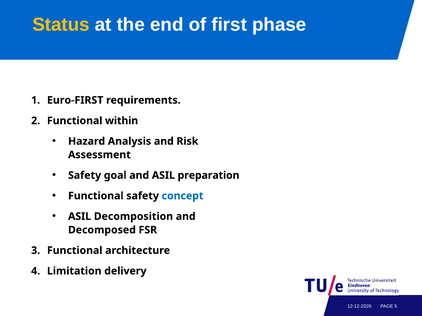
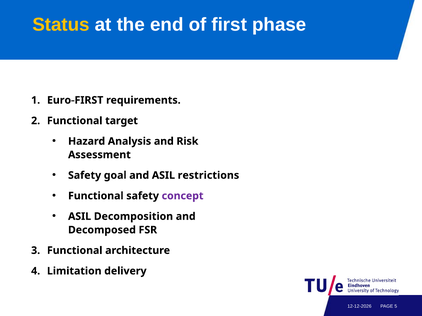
within: within -> target
preparation: preparation -> restrictions
concept colour: blue -> purple
